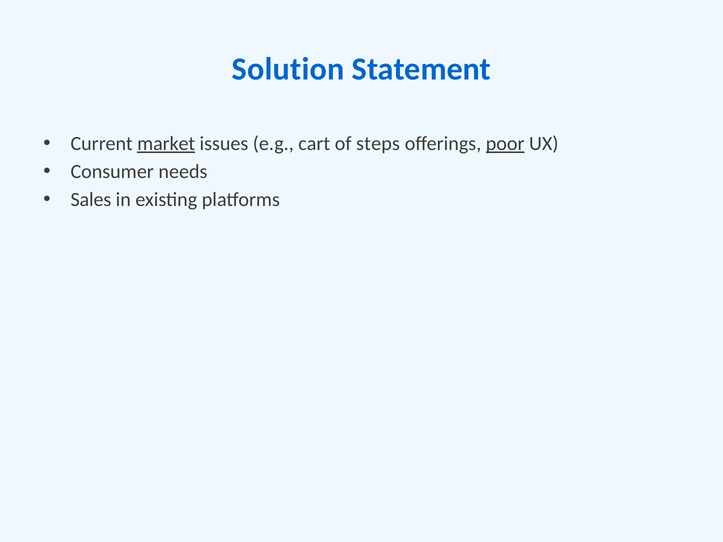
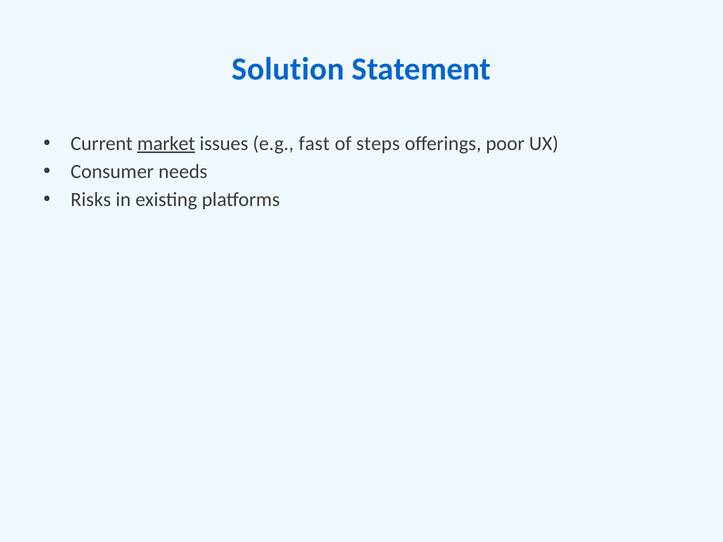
cart: cart -> fast
poor underline: present -> none
Sales: Sales -> Risks
